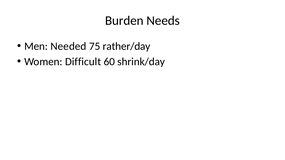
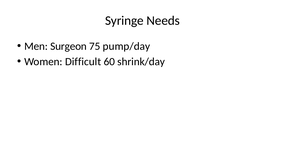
Burden: Burden -> Syringe
Needed: Needed -> Surgeon
rather/day: rather/day -> pump/day
